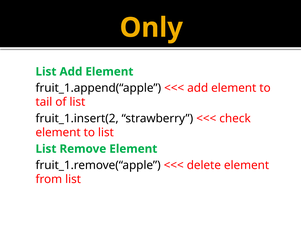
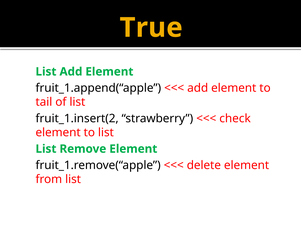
Only: Only -> True
